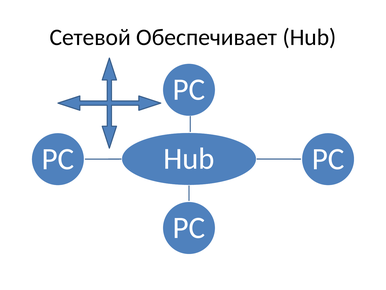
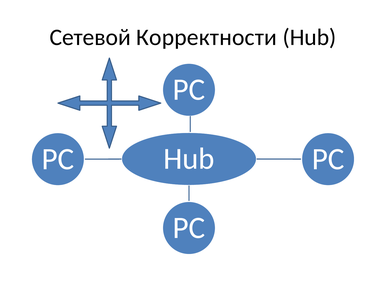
Обеспечивает: Обеспечивает -> Корректности
